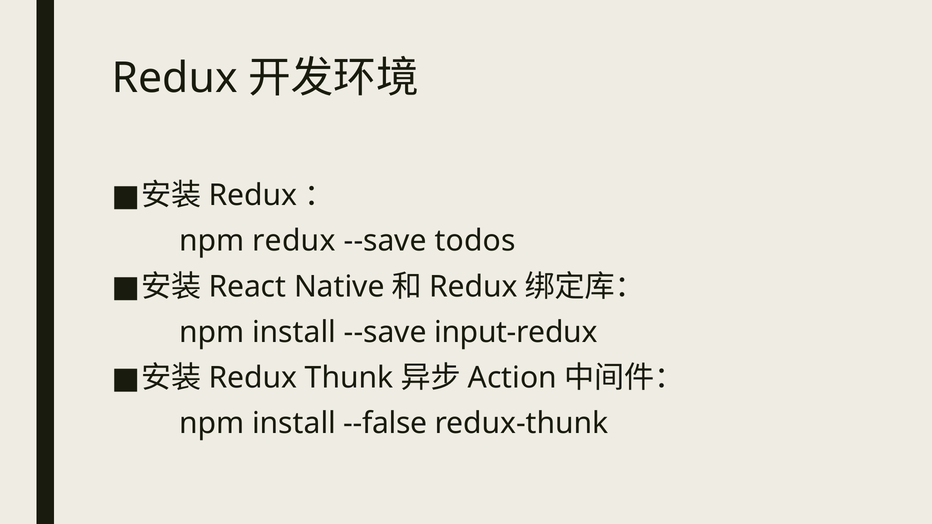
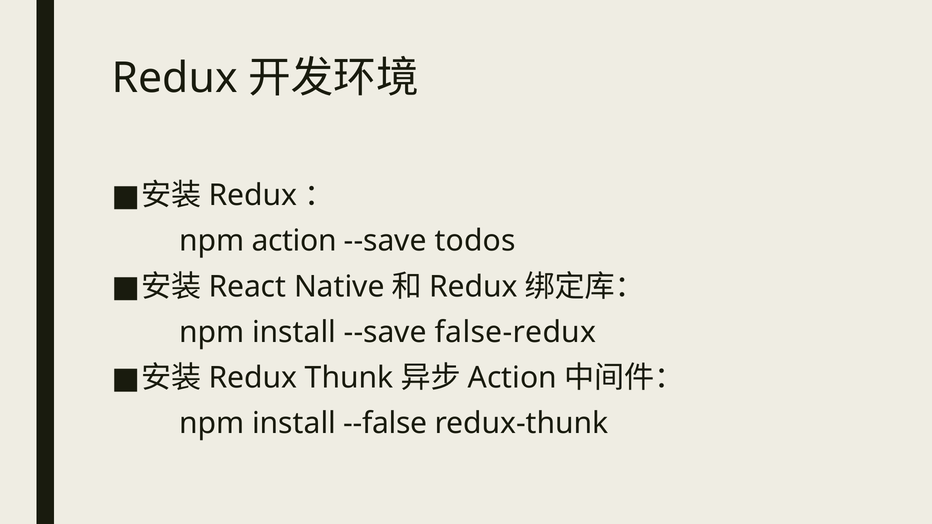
npm redux: redux -> action
input-redux: input-redux -> false-redux
